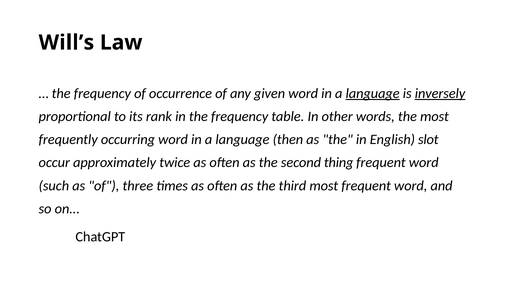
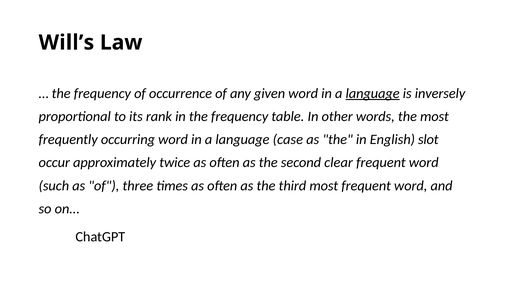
inversely underline: present -> none
then: then -> case
thing: thing -> clear
